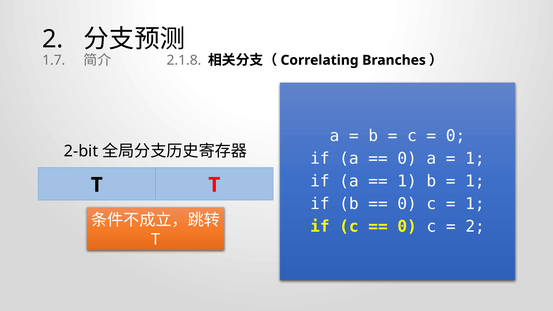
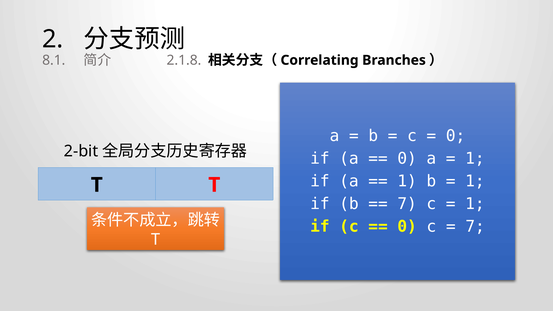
1.7: 1.7 -> 8.1
0 at (407, 204): 0 -> 7
2 at (475, 227): 2 -> 7
